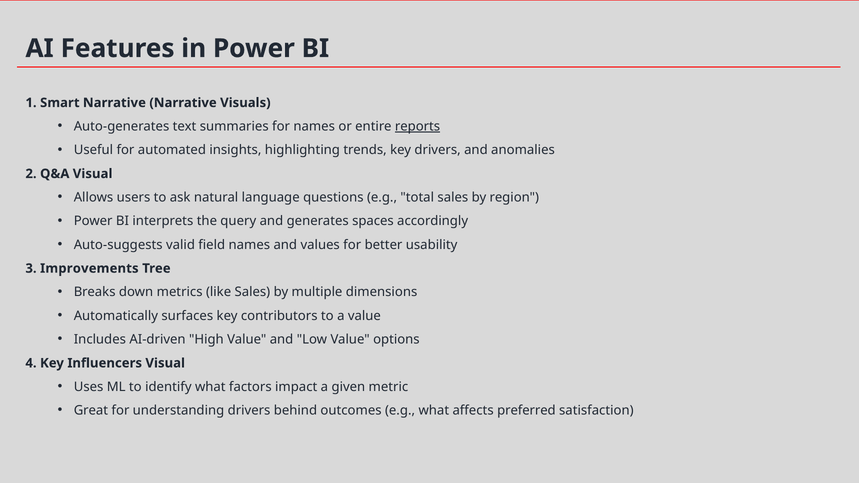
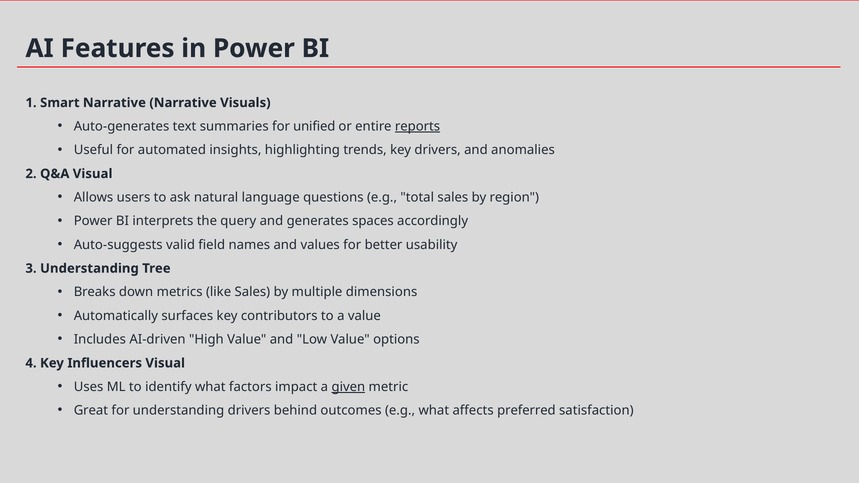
for names: names -> unified
3 Improvements: Improvements -> Understanding
given underline: none -> present
